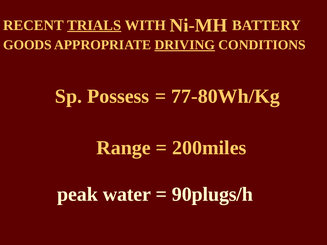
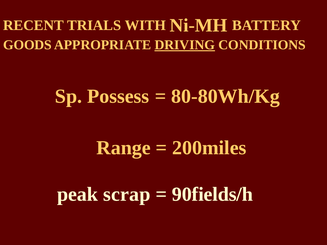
TRIALS underline: present -> none
77-80Wh/Kg: 77-80Wh/Kg -> 80-80Wh/Kg
water: water -> scrap
90plugs/h: 90plugs/h -> 90fields/h
